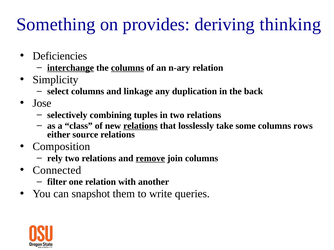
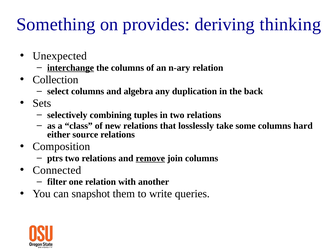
Deficiencies: Deficiencies -> Unexpected
columns at (127, 68) underline: present -> none
Simplicity: Simplicity -> Collection
linkage: linkage -> algebra
Jose: Jose -> Sets
relations at (140, 126) underline: present -> none
rows: rows -> hard
rely: rely -> ptrs
